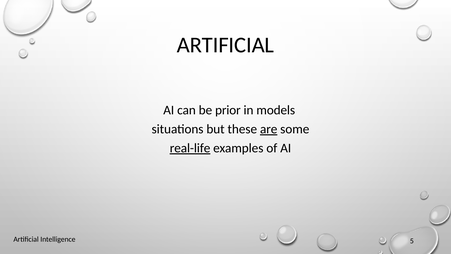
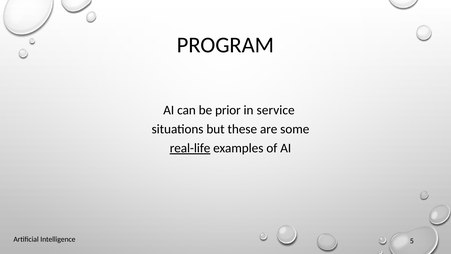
ARTIFICIAL at (225, 45): ARTIFICIAL -> PROGRAM
models: models -> service
are underline: present -> none
